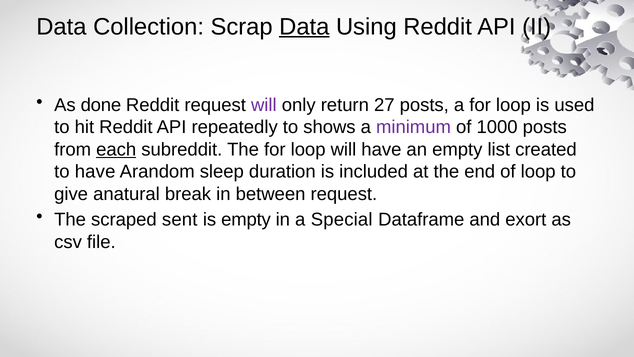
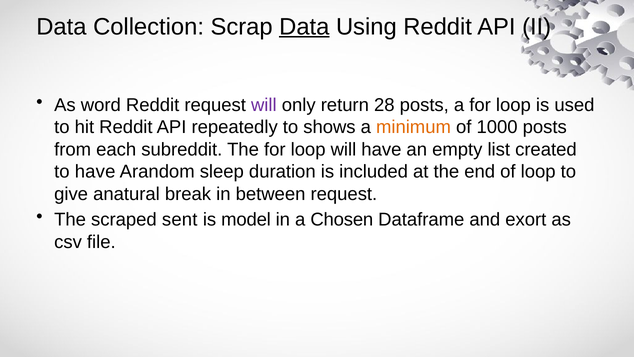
done: done -> word
27: 27 -> 28
minimum colour: purple -> orange
each underline: present -> none
is empty: empty -> model
Special: Special -> Chosen
